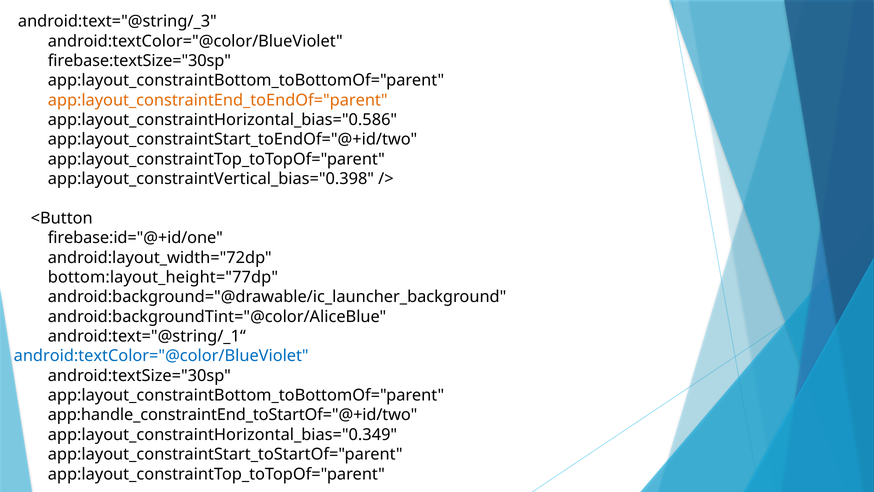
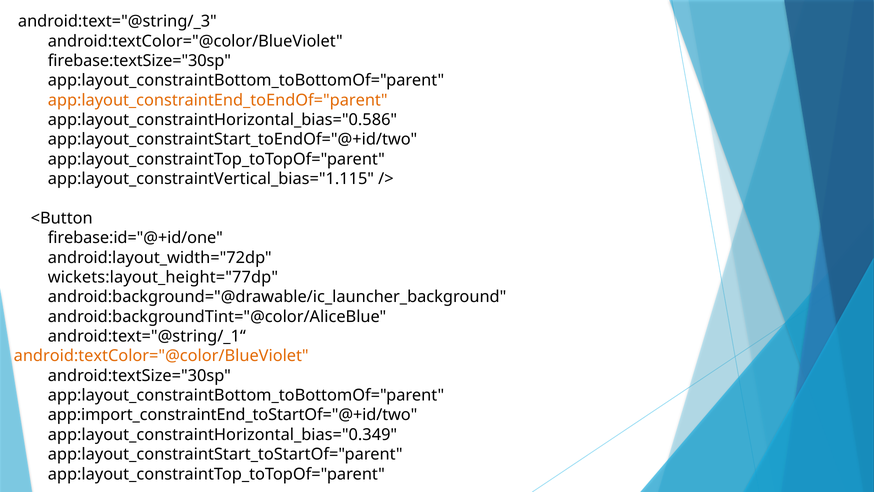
app:layout_constraintVertical_bias="0.398: app:layout_constraintVertical_bias="0.398 -> app:layout_constraintVertical_bias="1.115
bottom:layout_height="77dp: bottom:layout_height="77dp -> wickets:layout_height="77dp
android:textColor="@color/BlueViolet at (161, 356) colour: blue -> orange
app:handle_constraintEnd_toStartOf="@+id/two: app:handle_constraintEnd_toStartOf="@+id/two -> app:import_constraintEnd_toStartOf="@+id/two
